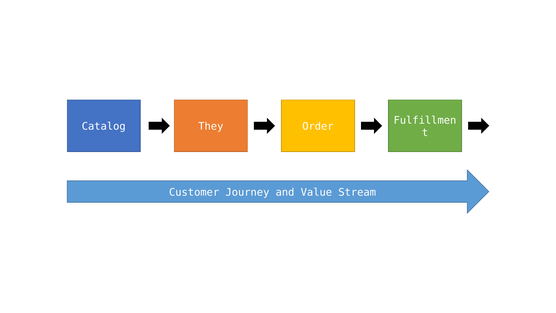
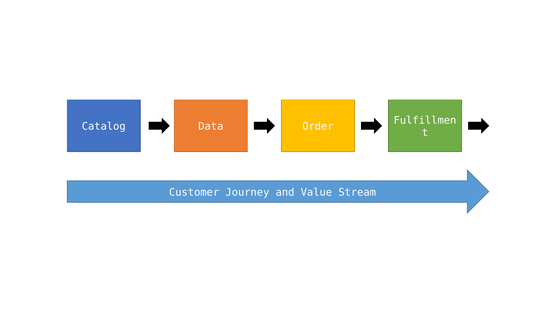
They: They -> Data
